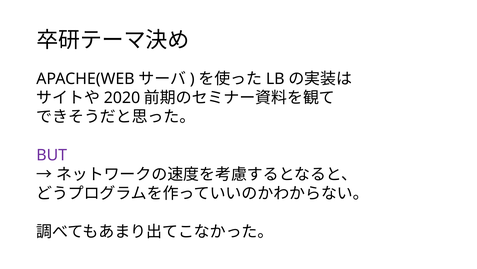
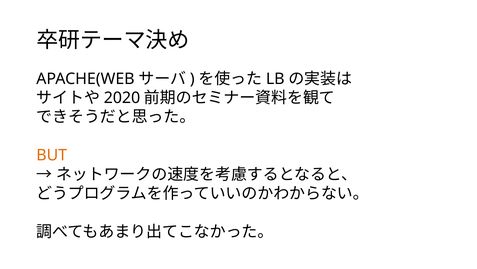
BUT colour: purple -> orange
